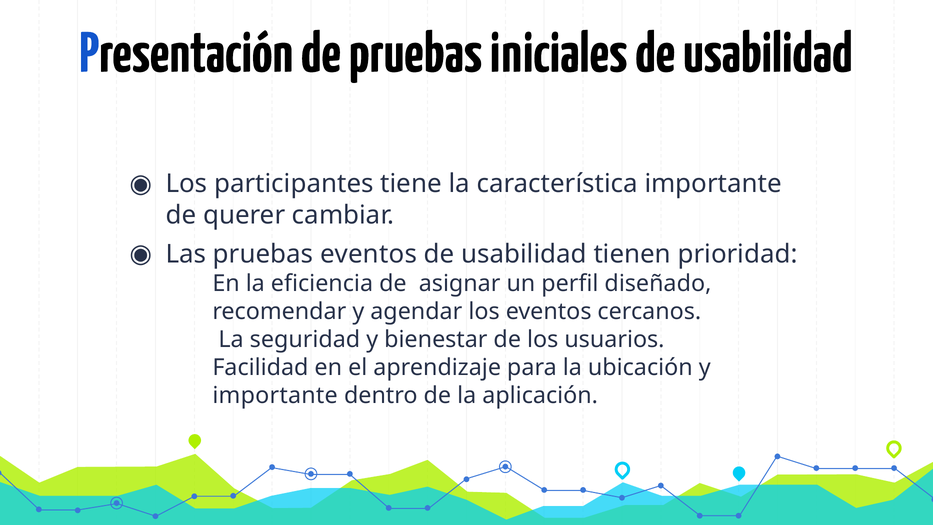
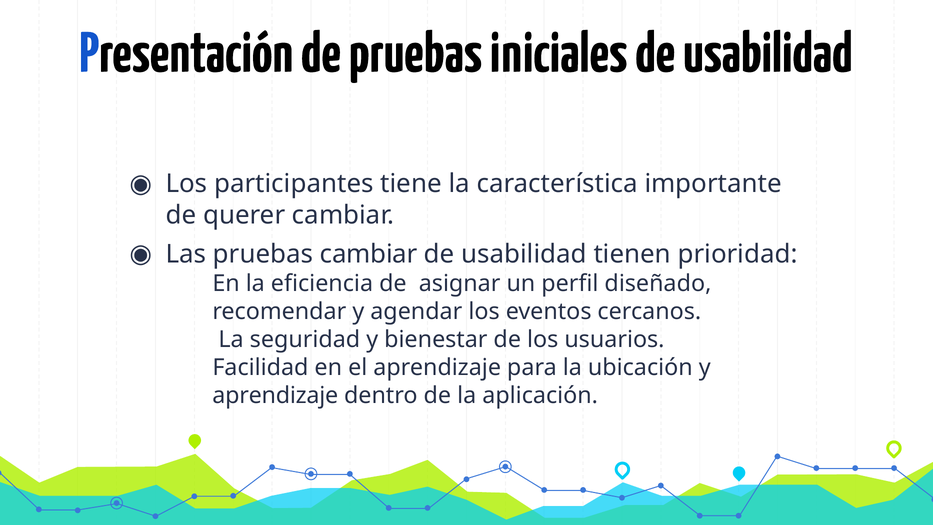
pruebas eventos: eventos -> cambiar
importante at (275, 395): importante -> aprendizaje
